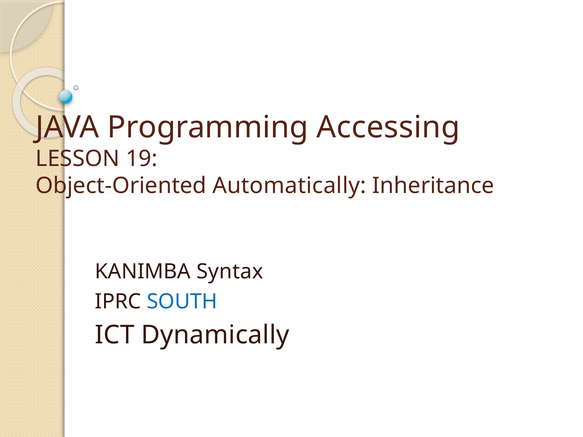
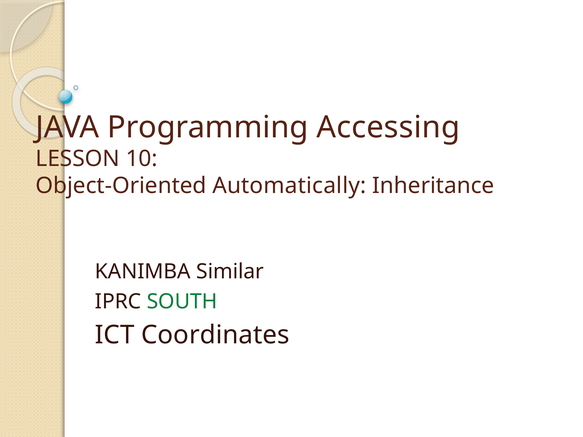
19: 19 -> 10
Syntax: Syntax -> Similar
SOUTH colour: blue -> green
Dynamically: Dynamically -> Coordinates
